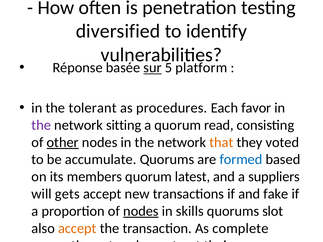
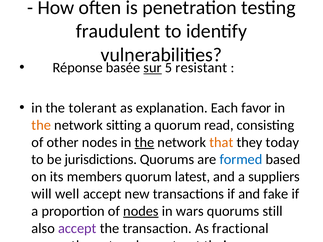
diversified: diversified -> fraudulent
platform: platform -> resistant
procedures: procedures -> explanation
the at (41, 125) colour: purple -> orange
other at (63, 142) underline: present -> none
the at (144, 142) underline: none -> present
they voted: voted -> today
accumulate: accumulate -> jurisdictions
gets: gets -> well
skills: skills -> wars
slot: slot -> still
accept at (77, 229) colour: orange -> purple
complete: complete -> fractional
